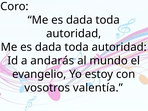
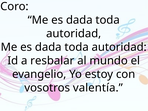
andarás: andarás -> resbalar
